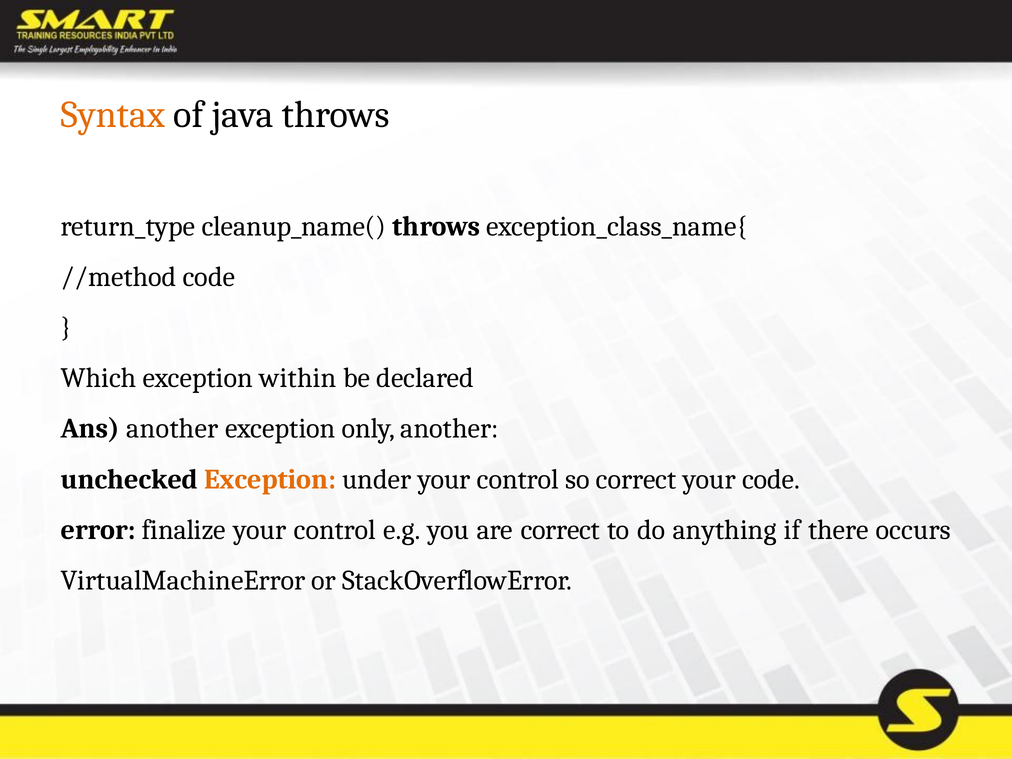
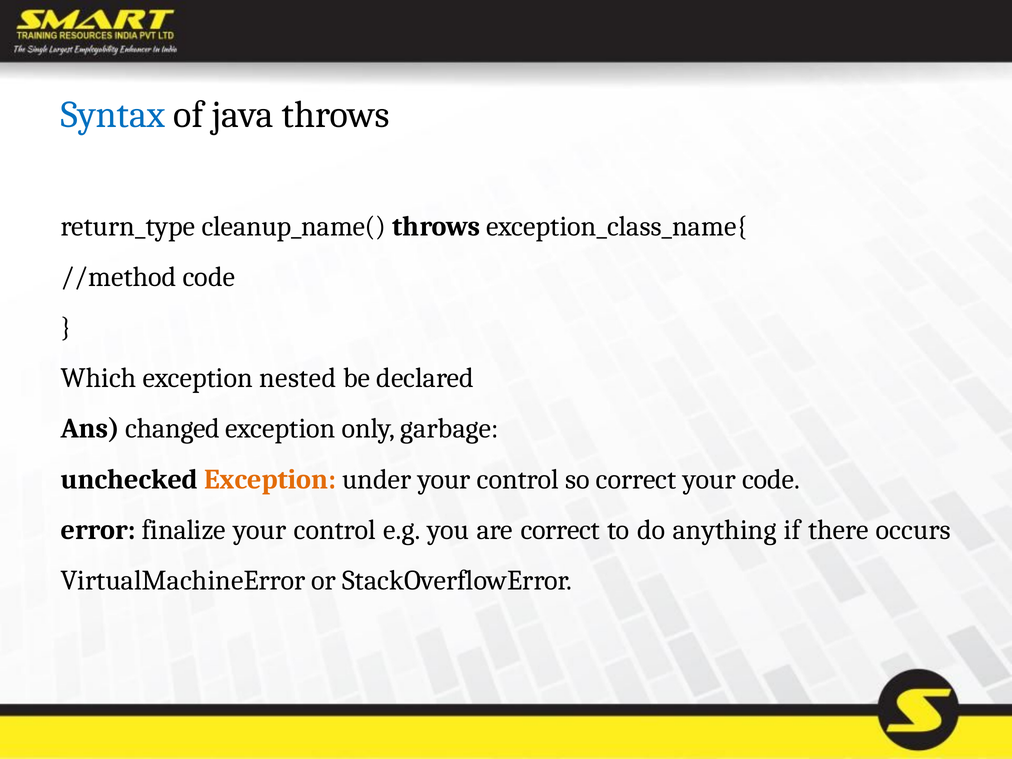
Syntax colour: orange -> blue
within: within -> nested
Ans another: another -> changed
only another: another -> garbage
